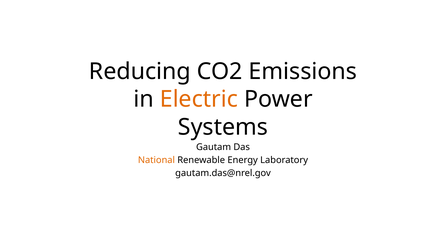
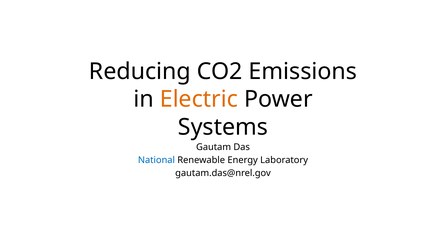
National colour: orange -> blue
